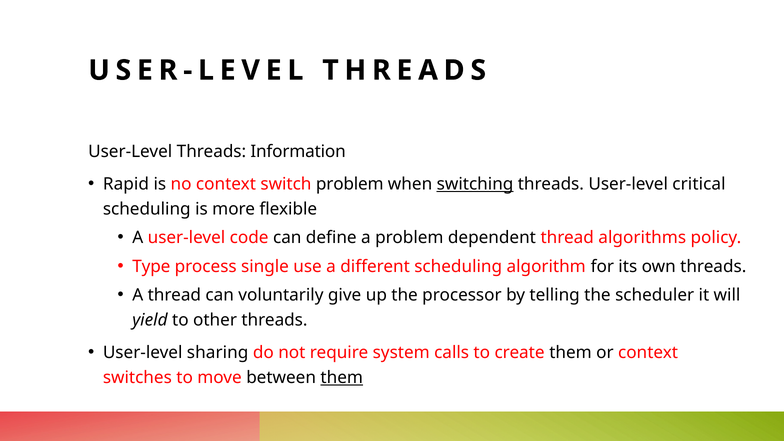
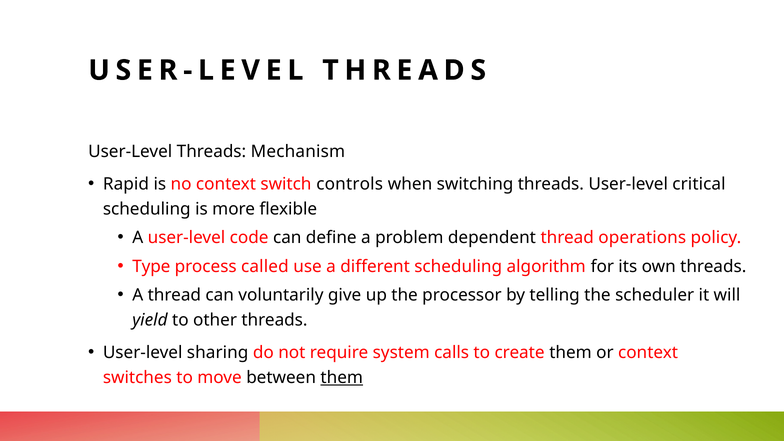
Information: Information -> Mechanism
switch problem: problem -> controls
switching underline: present -> none
algorithms: algorithms -> operations
single: single -> called
